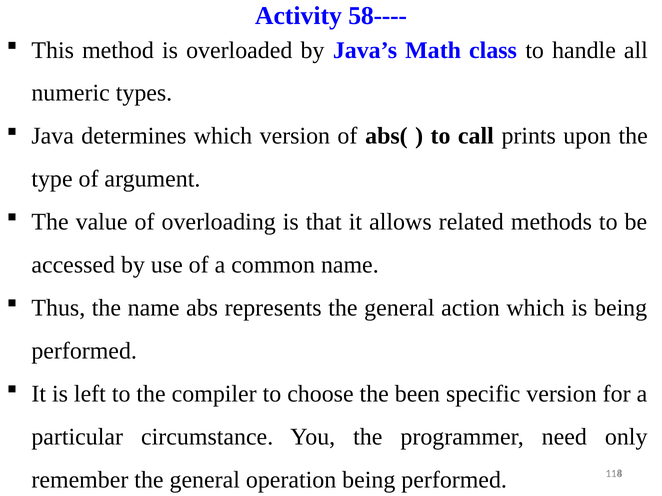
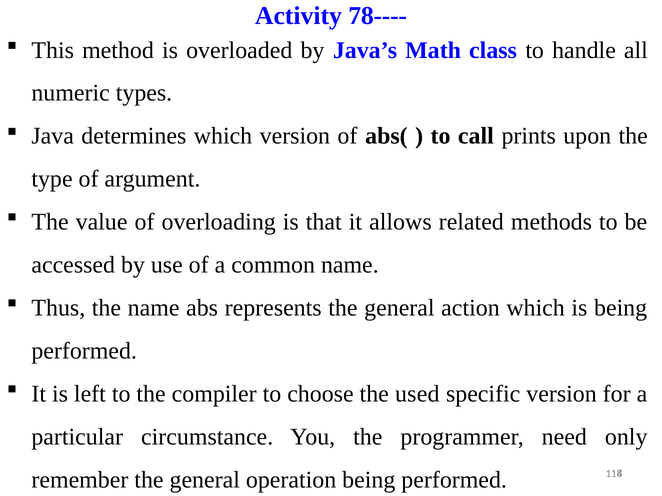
58----: 58---- -> 78----
been: been -> used
